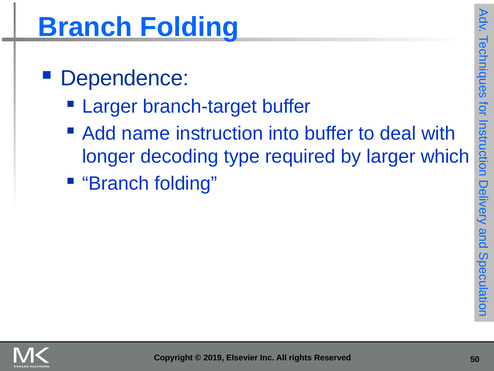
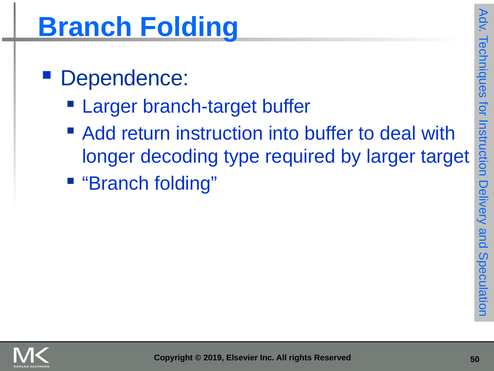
name: name -> return
which: which -> target
